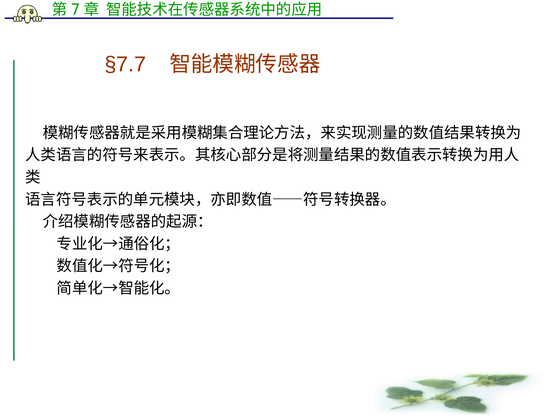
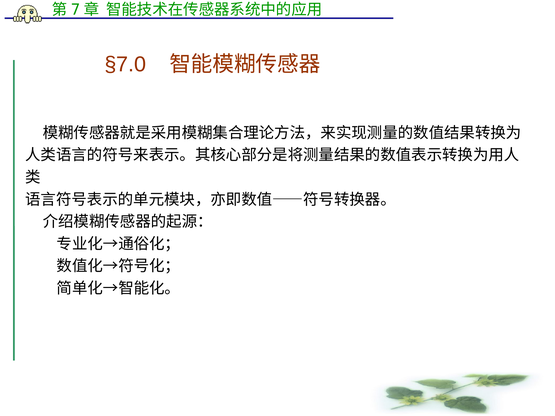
§7.7: §7.7 -> §7.0
